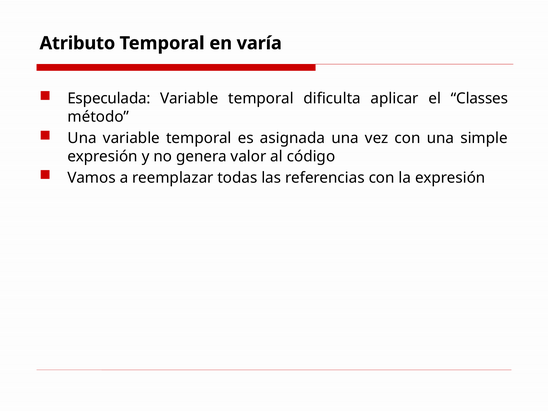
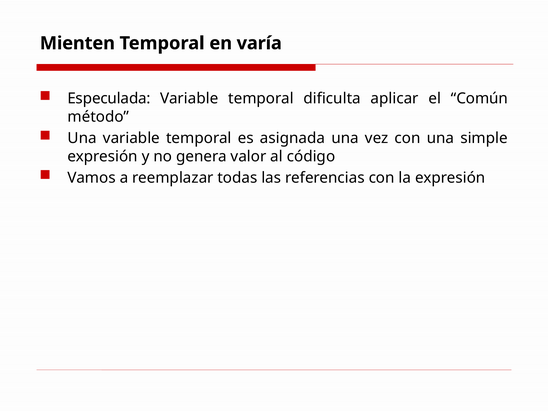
Atributo: Atributo -> Mienten
Classes: Classes -> Común
